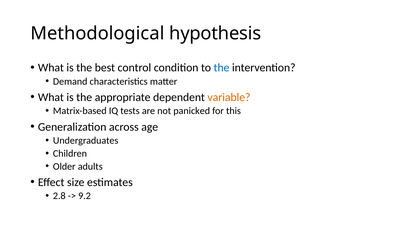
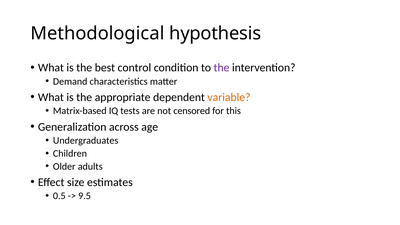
the at (222, 68) colour: blue -> purple
panicked: panicked -> censored
2.8: 2.8 -> 0.5
9.2: 9.2 -> 9.5
